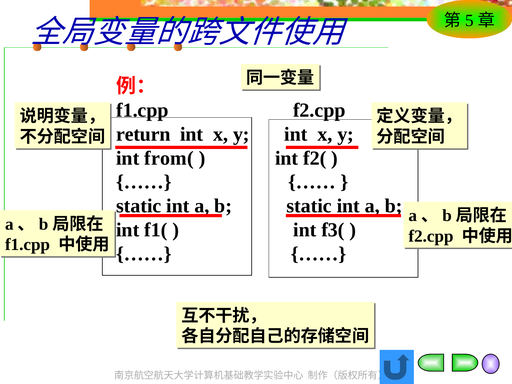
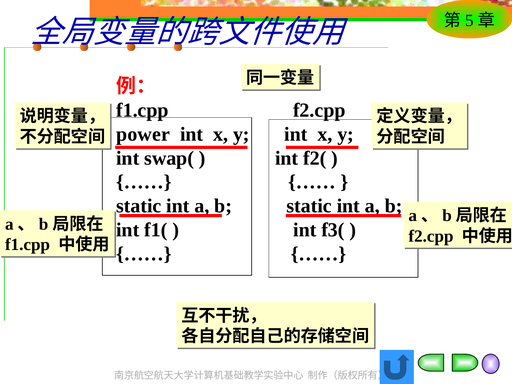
return: return -> power
from(: from( -> swap(
